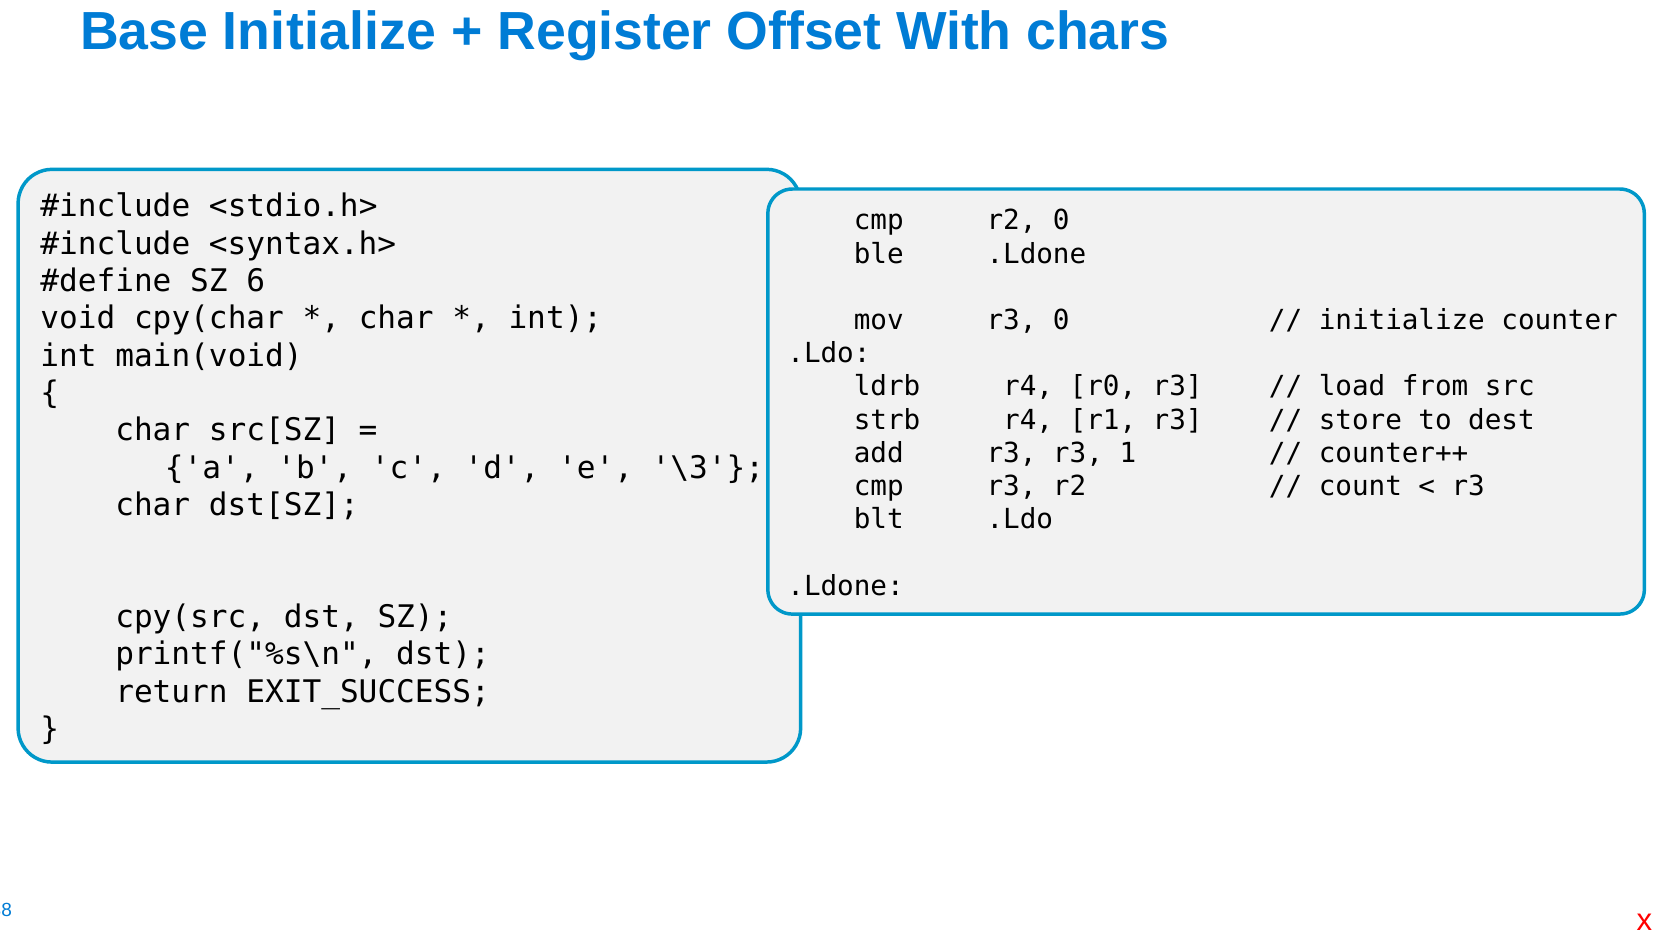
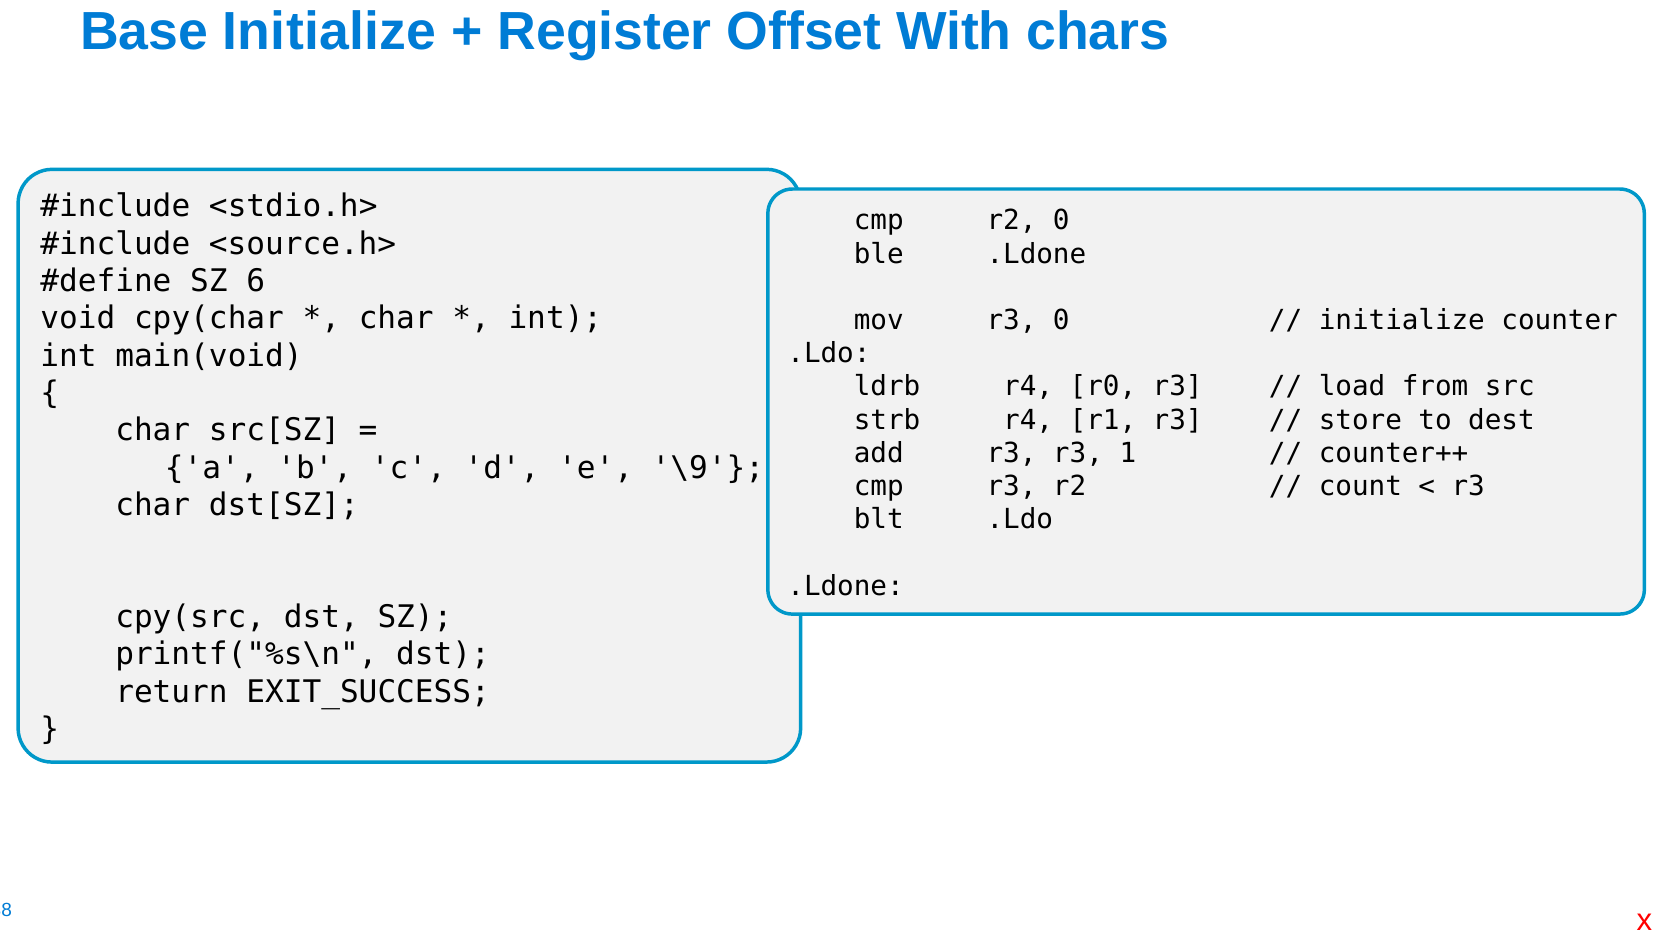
<syntax.h>: <syntax.h> -> <source.h>
\3: \3 -> \9
